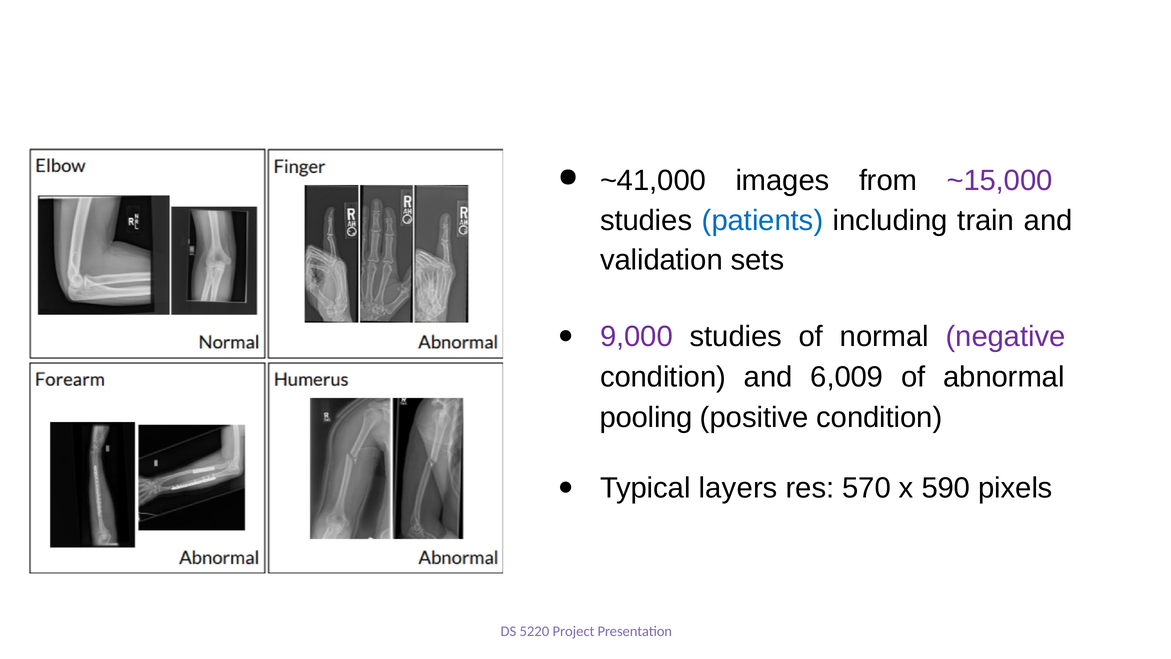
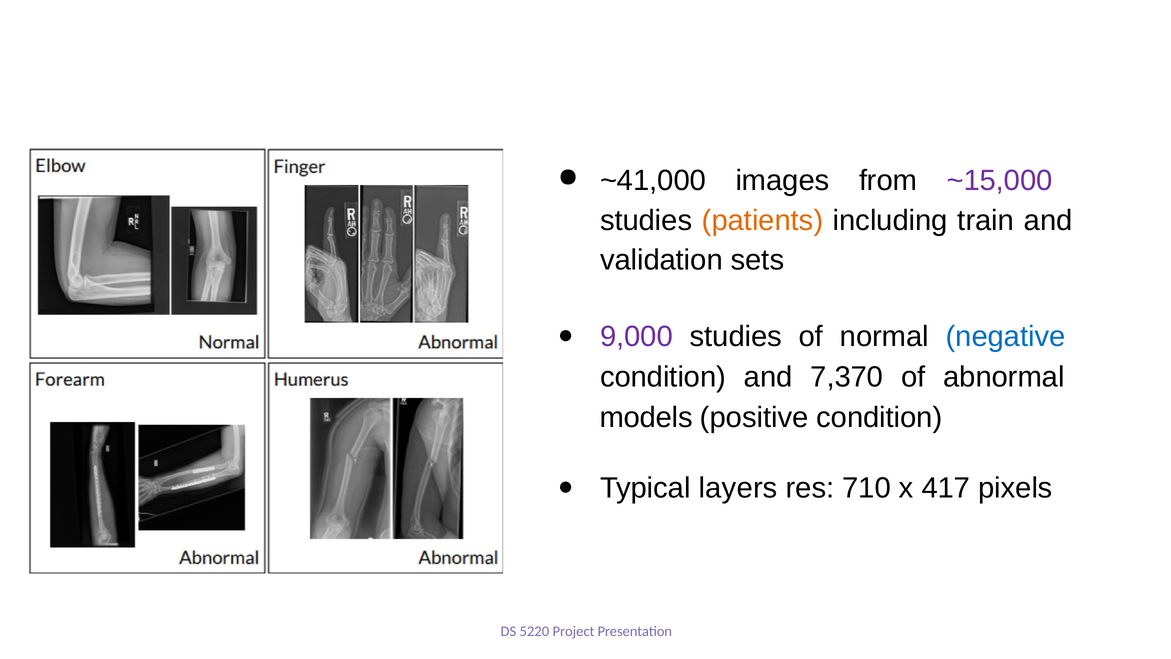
patients colour: blue -> orange
negative colour: purple -> blue
6,009: 6,009 -> 7,370
pooling: pooling -> models
570: 570 -> 710
590: 590 -> 417
